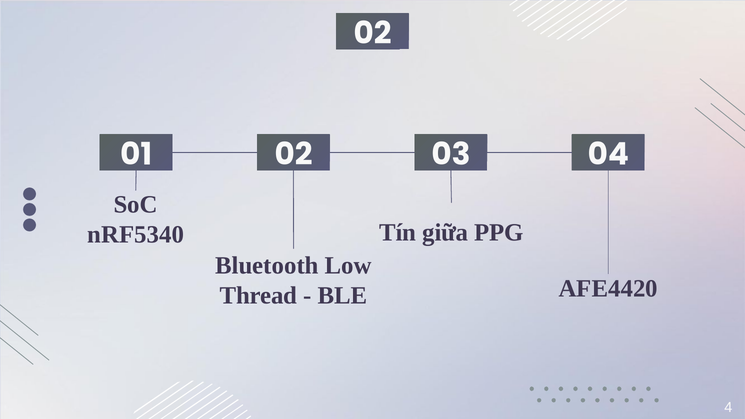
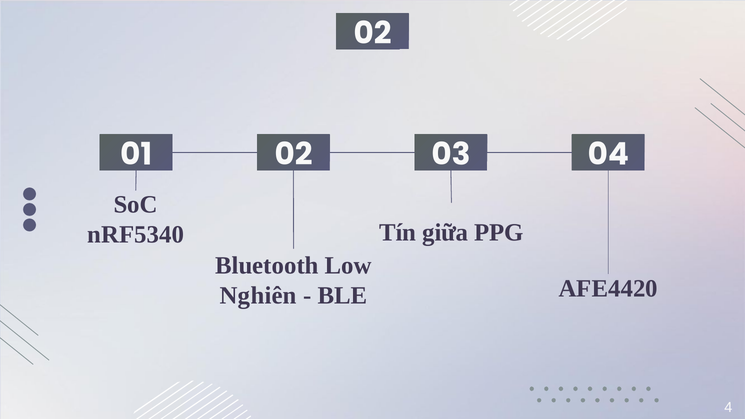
Thread: Thread -> Nghiên
